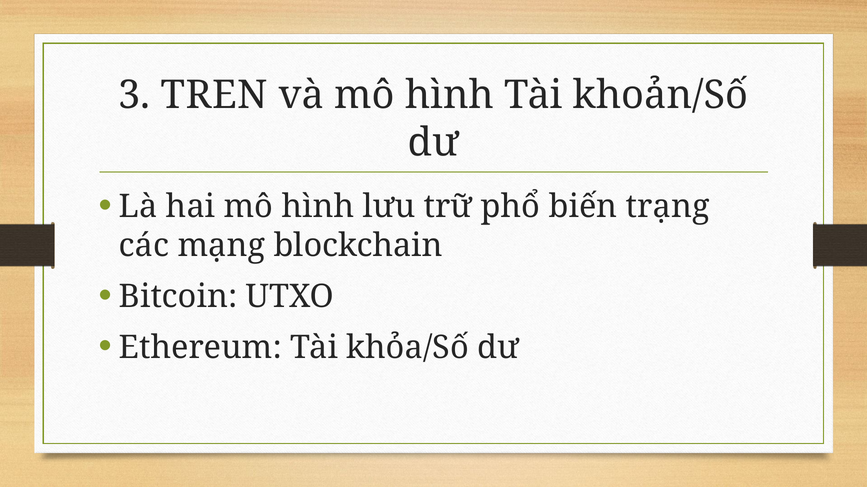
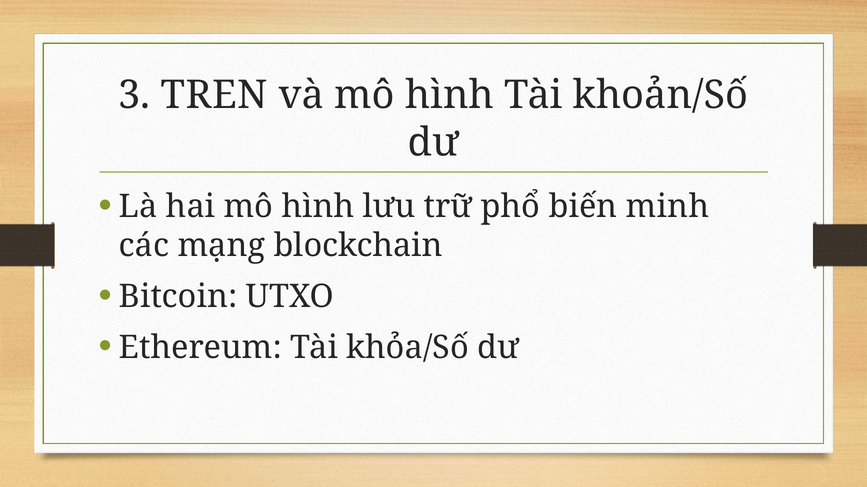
trạng: trạng -> minh
